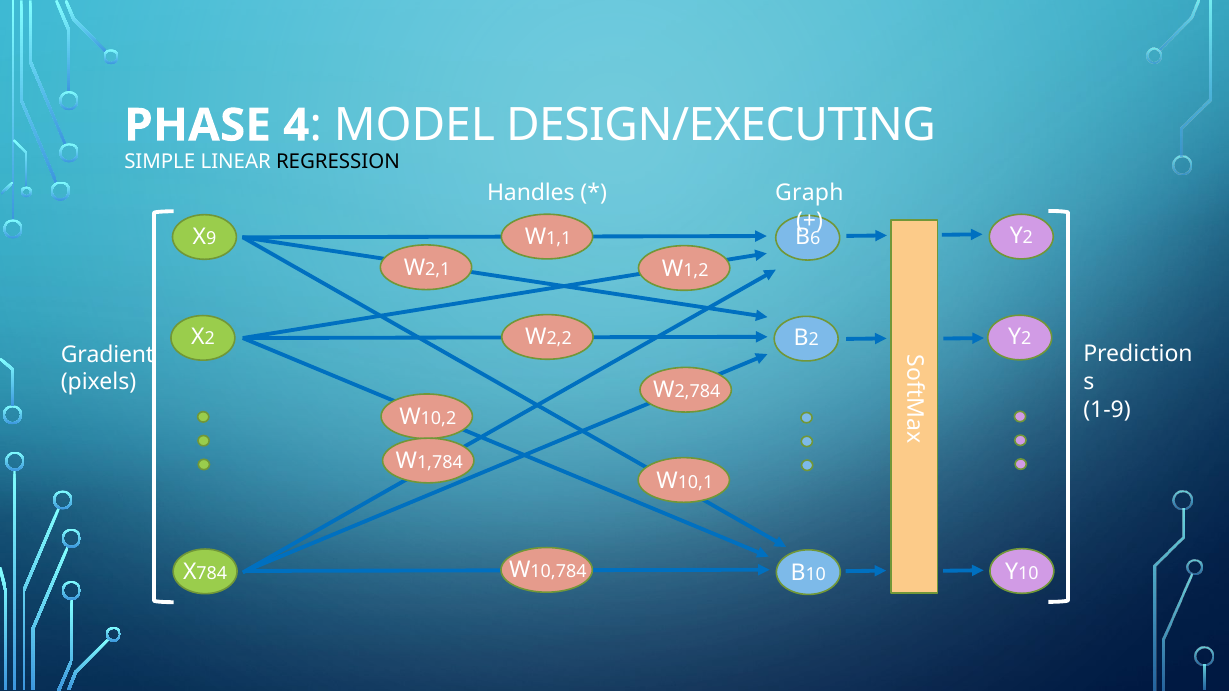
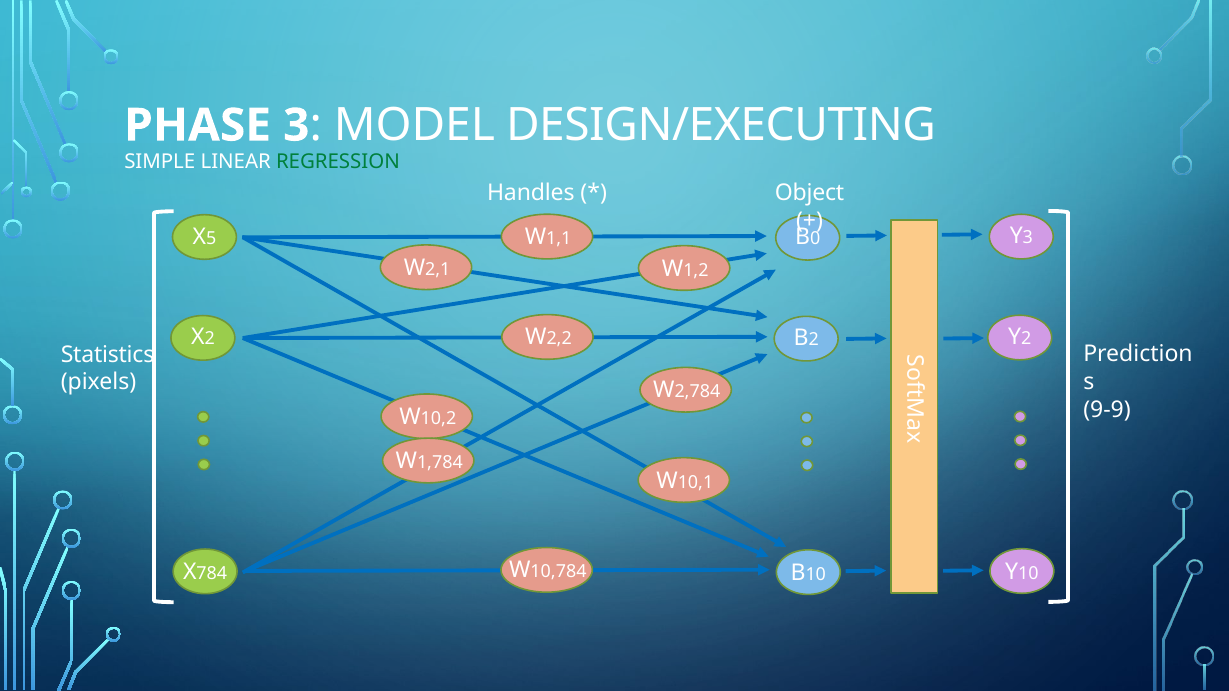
4 at (296, 125): 4 -> 3
REGRESSION colour: black -> green
Graph: Graph -> Object
2 at (1028, 238): 2 -> 3
9: 9 -> 5
6: 6 -> 0
Gradient: Gradient -> Statistics
1-9: 1-9 -> 9-9
